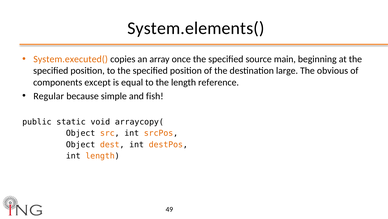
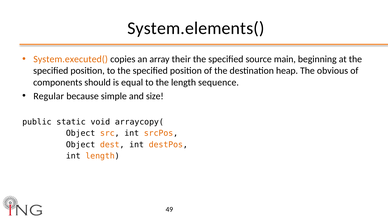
once: once -> their
large: large -> heap
except: except -> should
reference: reference -> sequence
fish: fish -> size
